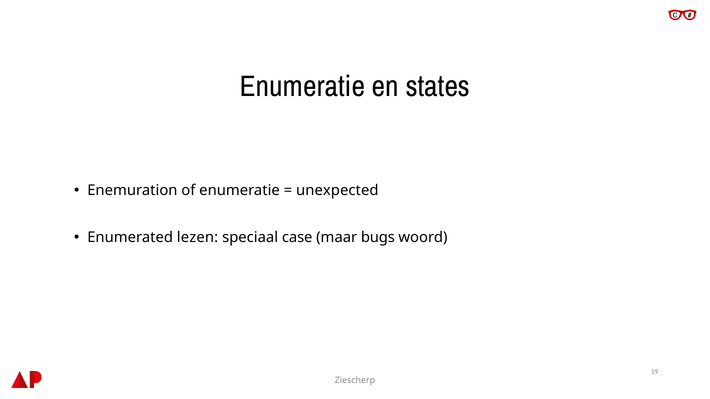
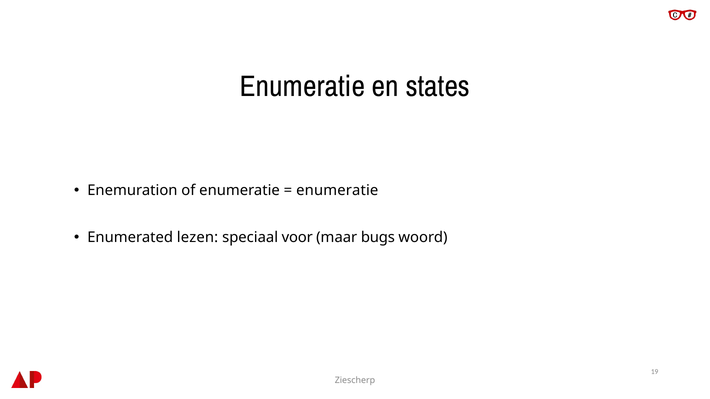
unexpected at (337, 191): unexpected -> enumeratie
case: case -> voor
